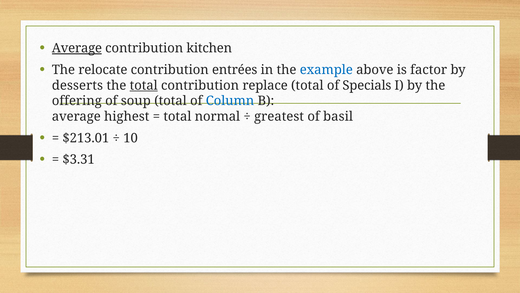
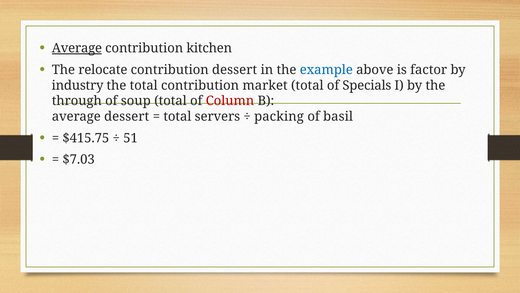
contribution entrées: entrées -> dessert
desserts: desserts -> industry
total at (144, 85) underline: present -> none
replace: replace -> market
offering: offering -> through
Column colour: blue -> red
average highest: highest -> dessert
normal: normal -> servers
greatest: greatest -> packing
$213.01: $213.01 -> $415.75
10: 10 -> 51
$3.31: $3.31 -> $7.03
